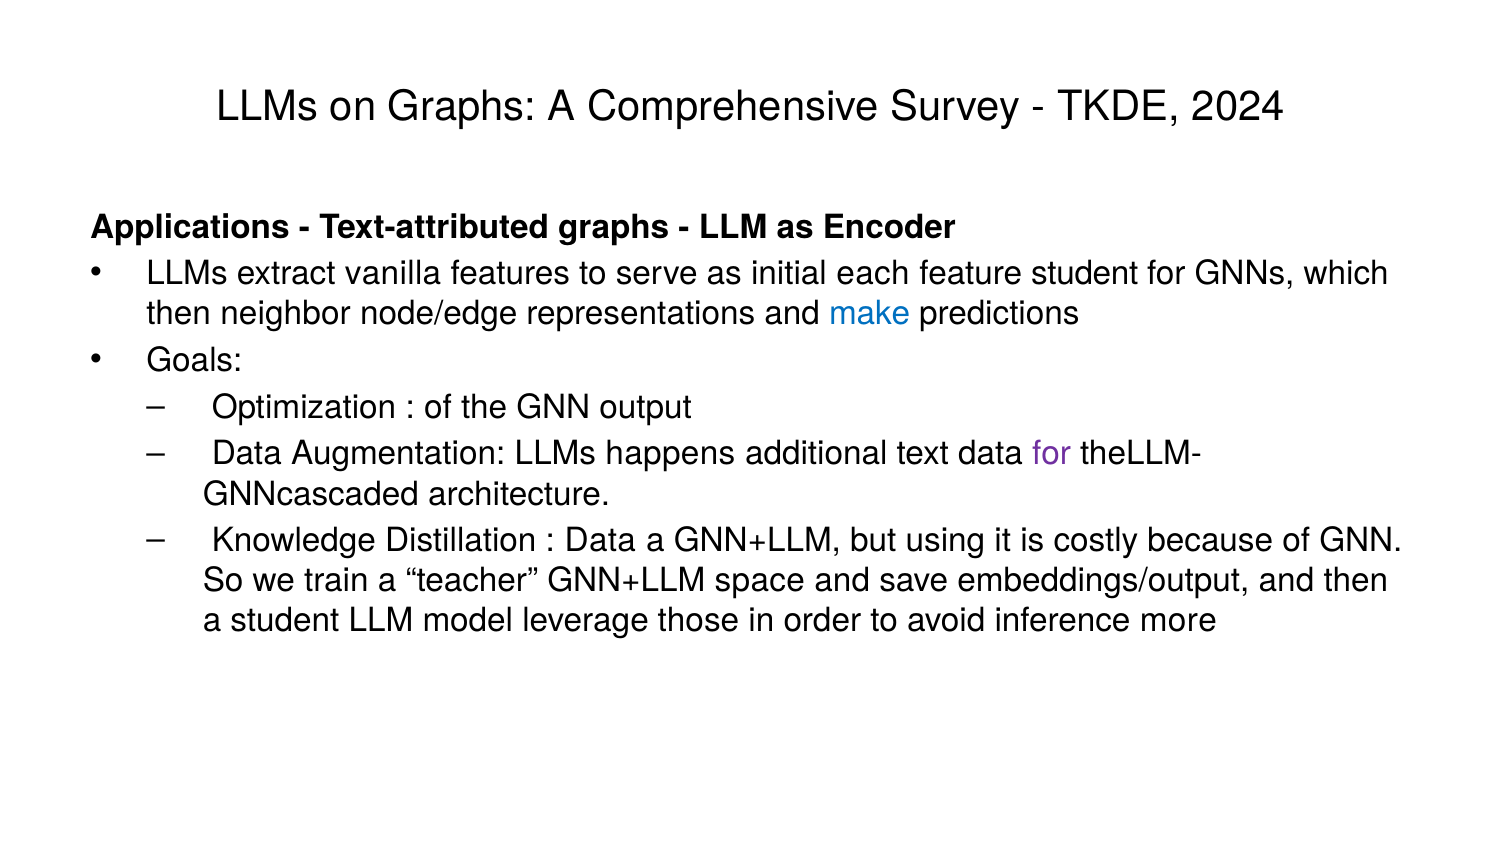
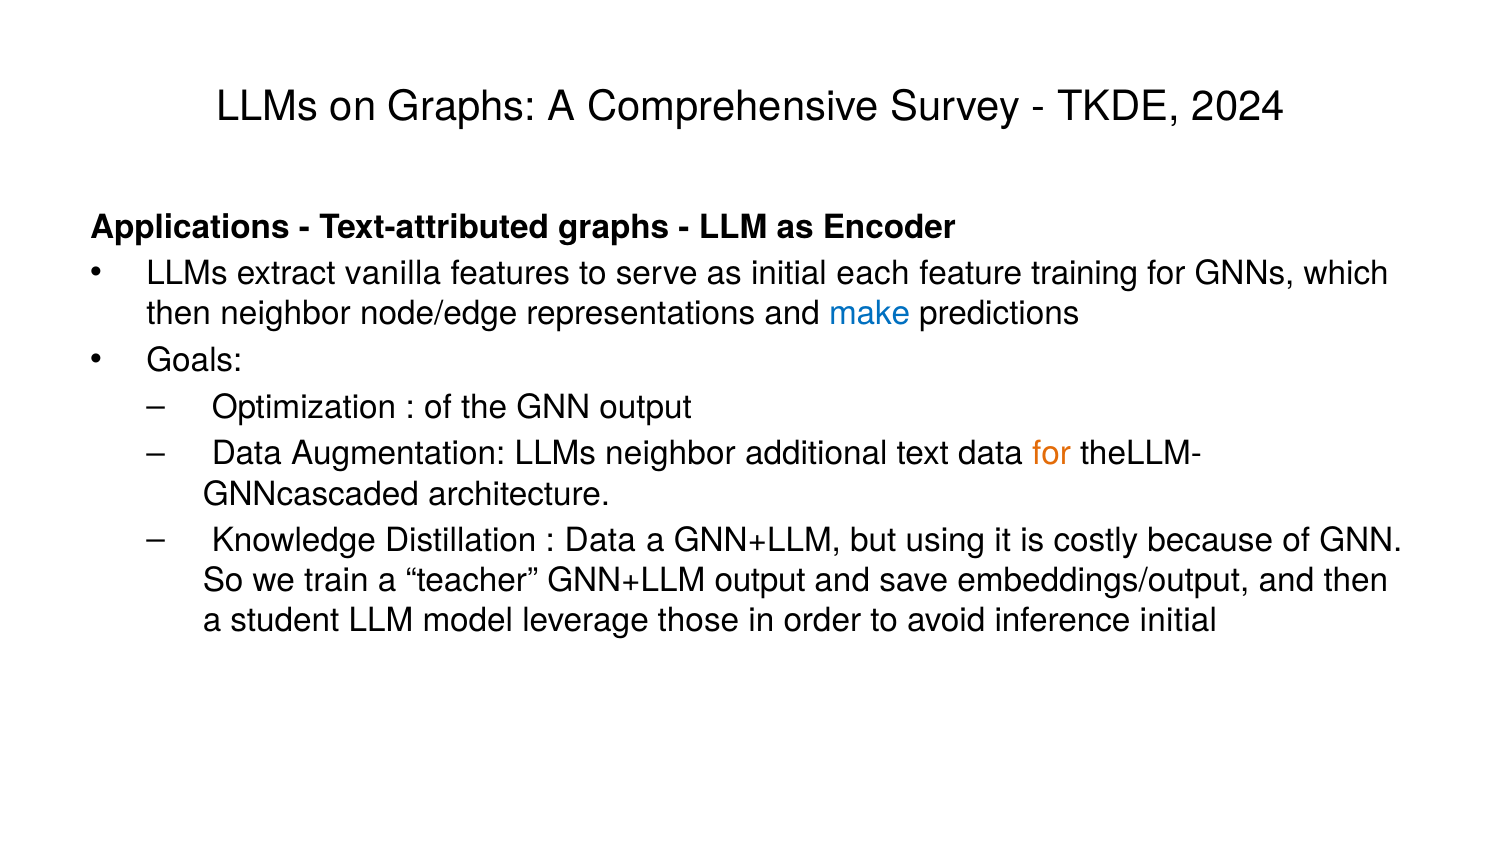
feature student: student -> training
LLMs happens: happens -> neighbor
for at (1052, 454) colour: purple -> orange
GNN+LLM space: space -> output
inference more: more -> initial
